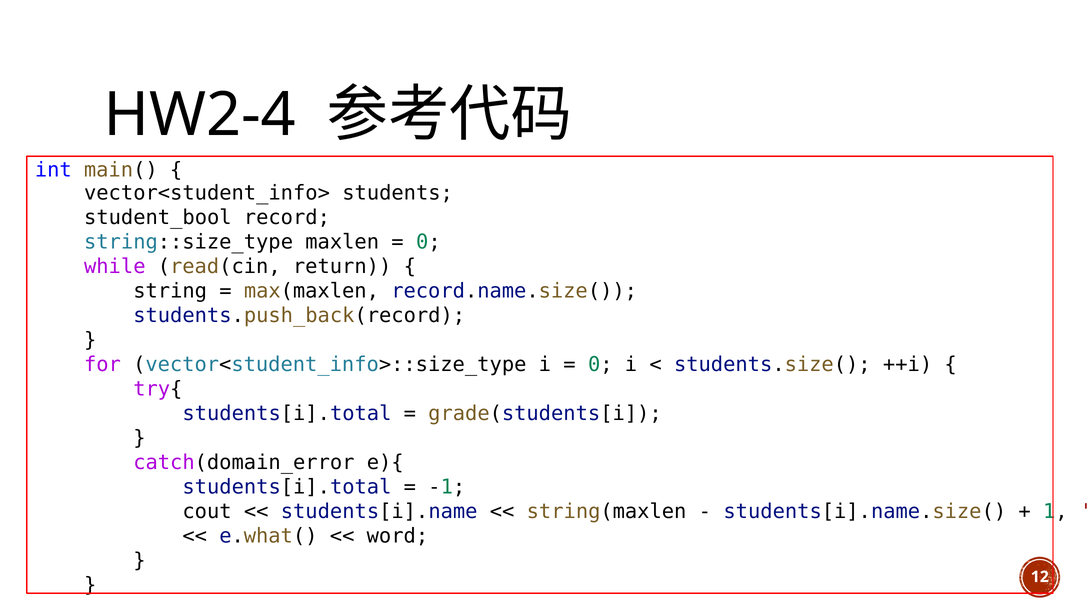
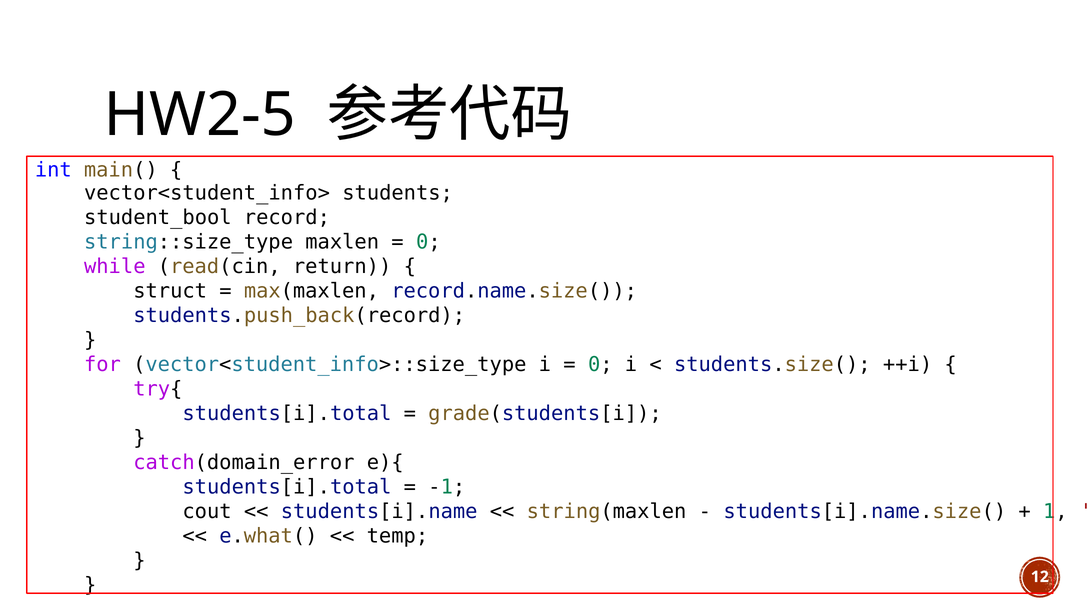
HW2-4: HW2-4 -> HW2-5
string: string -> struct
word: word -> temp
